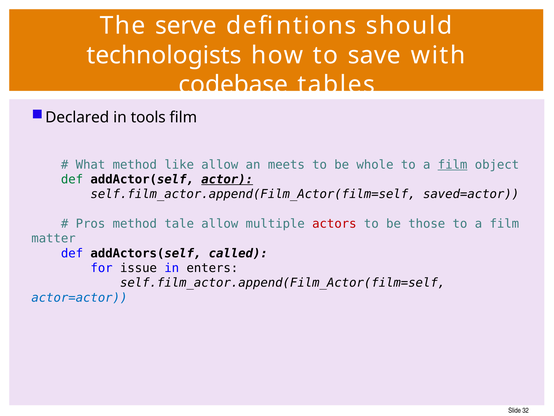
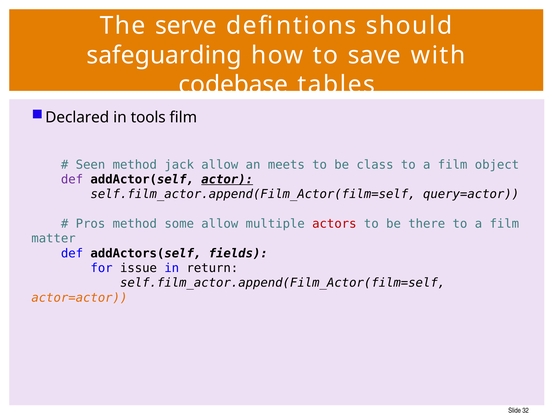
technologists: technologists -> safeguarding
What: What -> Seen
like: like -> jack
whole: whole -> class
film at (453, 164) underline: present -> none
def at (72, 179) colour: green -> purple
saved=actor: saved=actor -> query=actor
tale: tale -> some
those: those -> there
called: called -> fields
enters: enters -> return
actor=actor colour: blue -> orange
